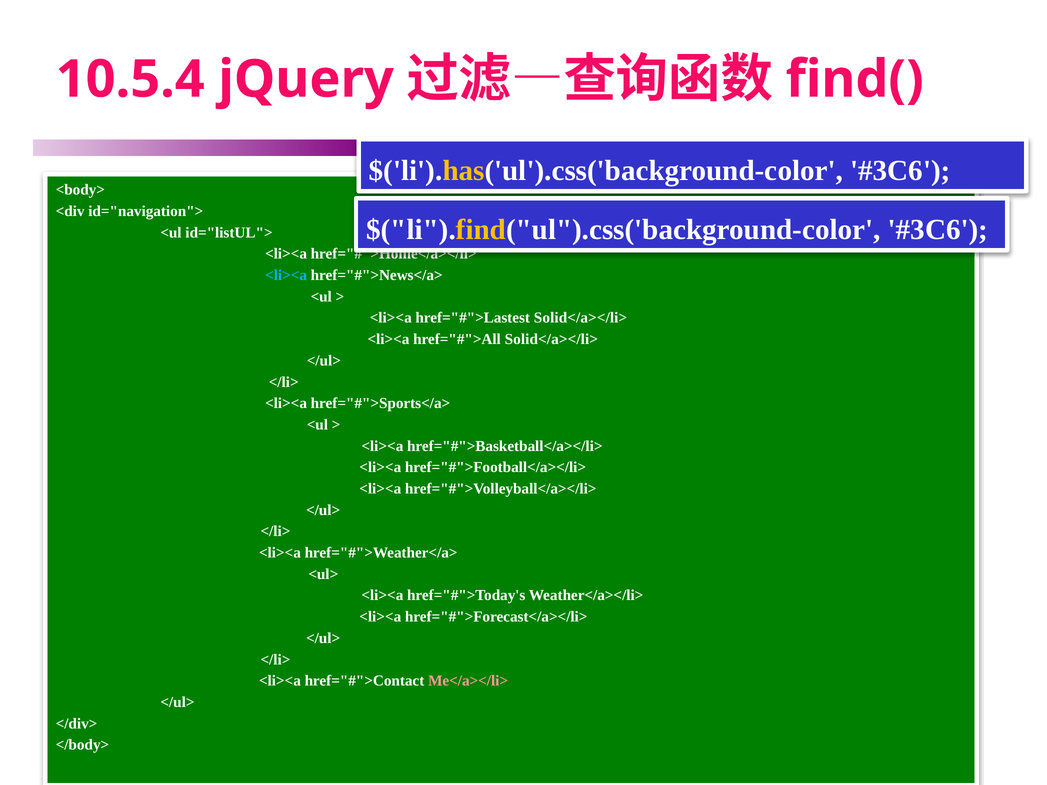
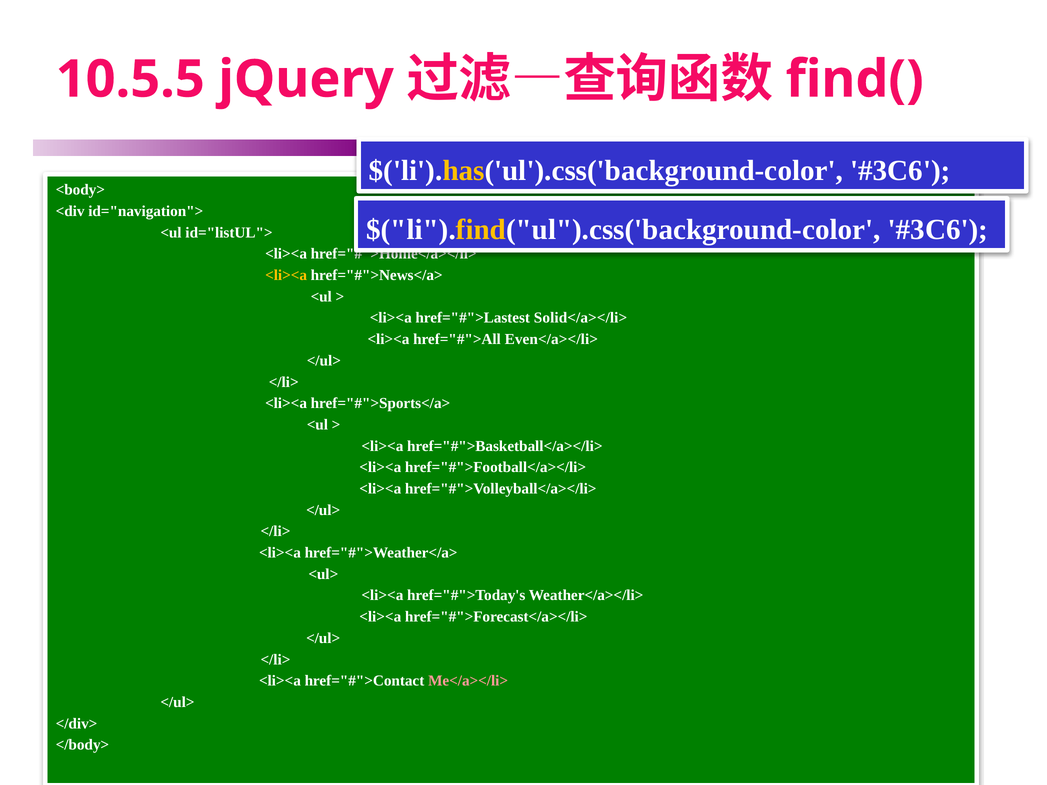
10.5.4: 10.5.4 -> 10.5.5
<li><a at (286, 275) colour: light blue -> yellow
Solid</a></li> at (551, 339): Solid</a></li> -> Even</a></li>
